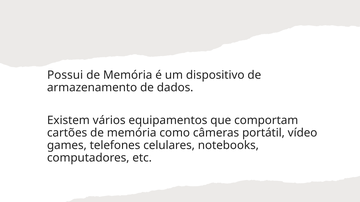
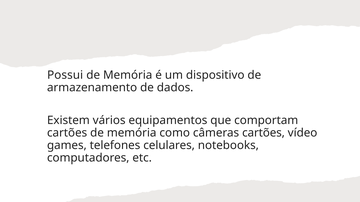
câmeras portátil: portátil -> cartões
